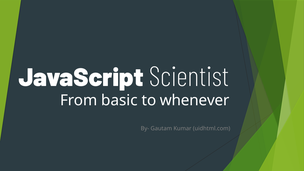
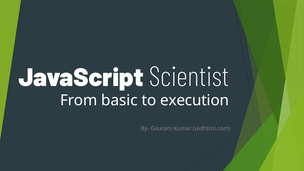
whenever: whenever -> execution
